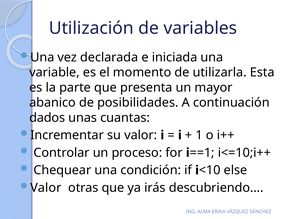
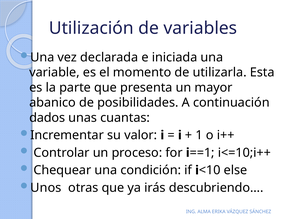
Valor at (46, 188): Valor -> Unos
